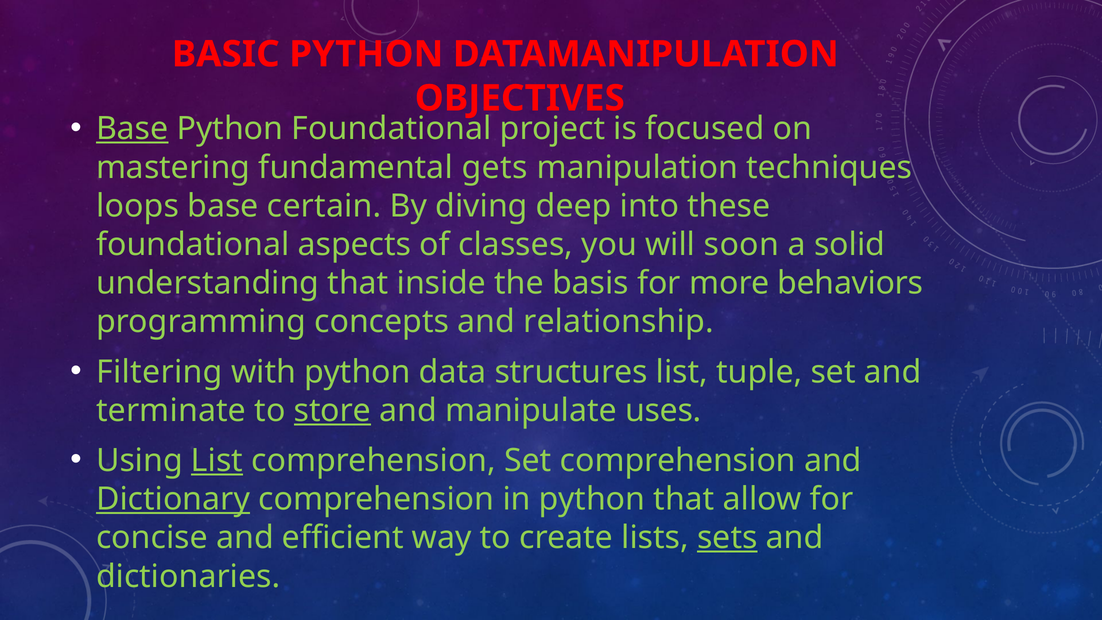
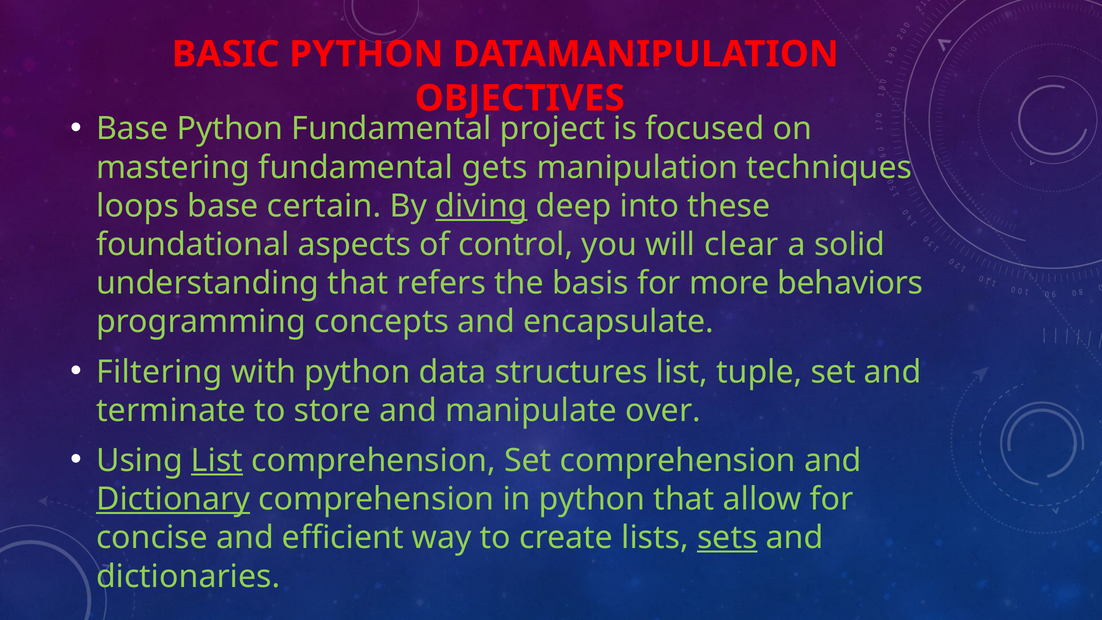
Base at (132, 129) underline: present -> none
Python Foundational: Foundational -> Fundamental
diving underline: none -> present
classes: classes -> control
soon: soon -> clear
inside: inside -> refers
relationship: relationship -> encapsulate
store underline: present -> none
uses: uses -> over
